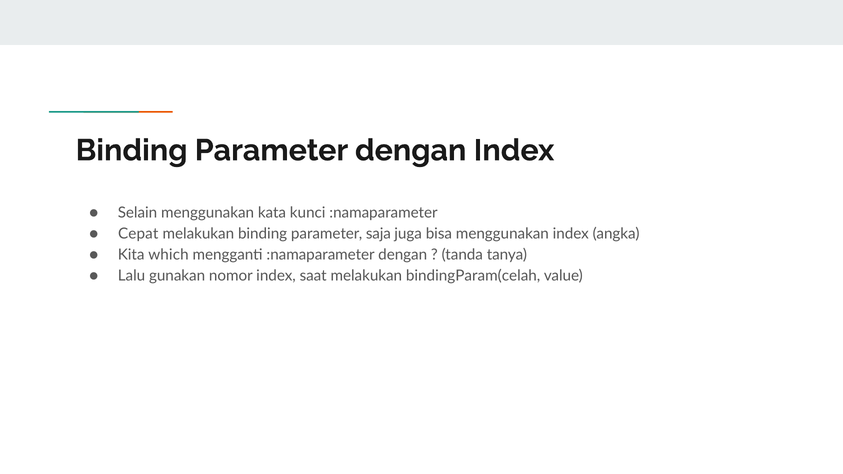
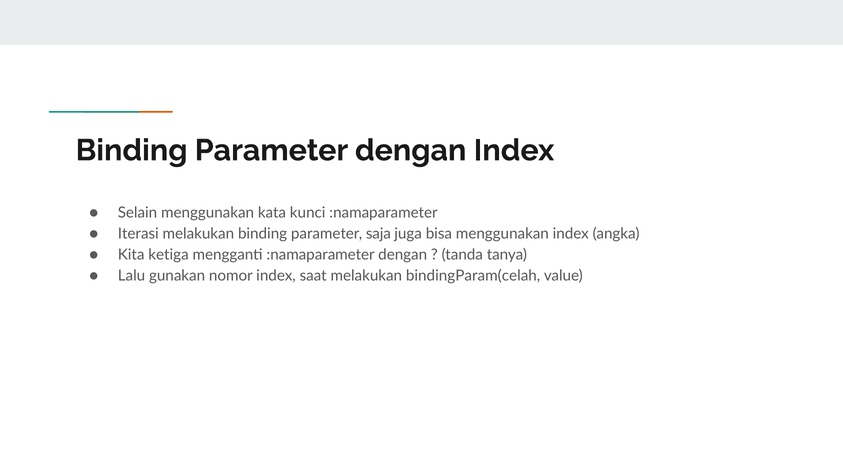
Cepat: Cepat -> Iterasi
which: which -> ketiga
